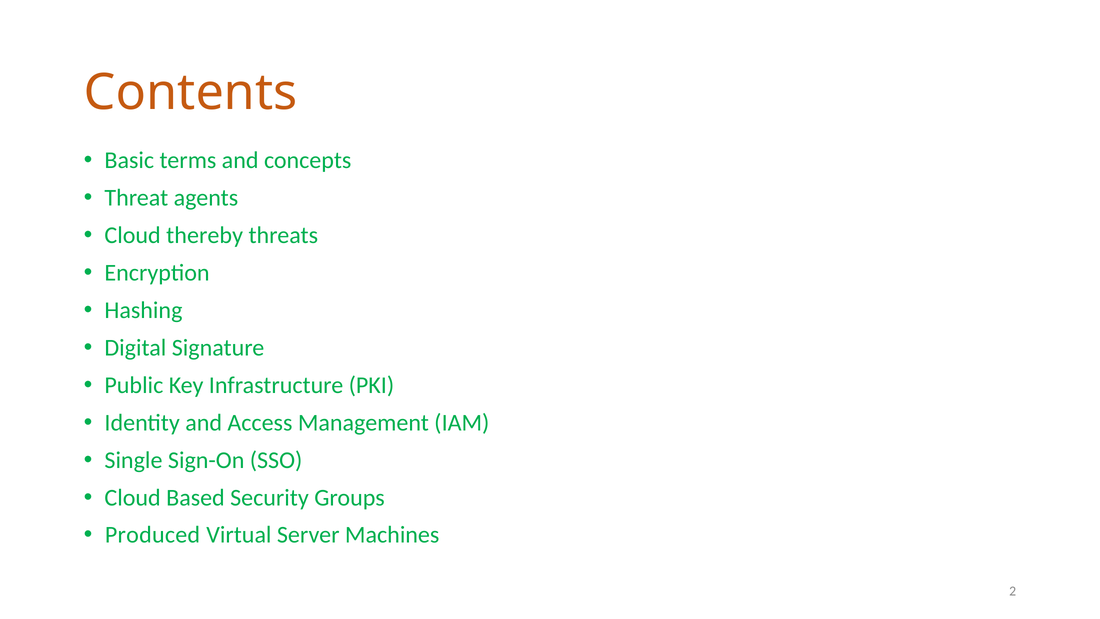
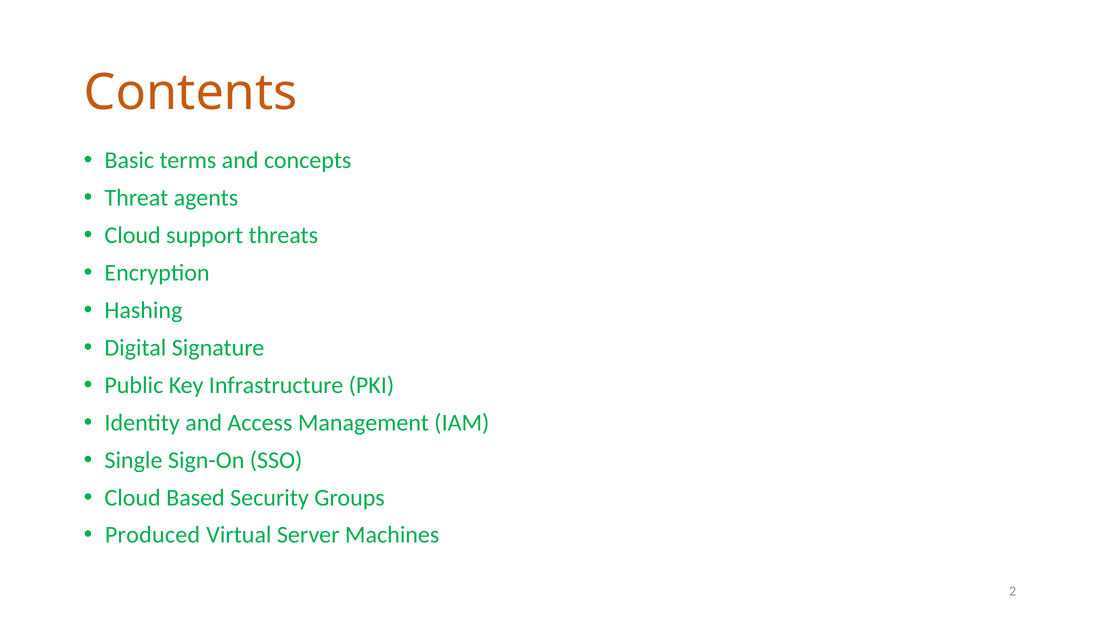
thereby: thereby -> support
